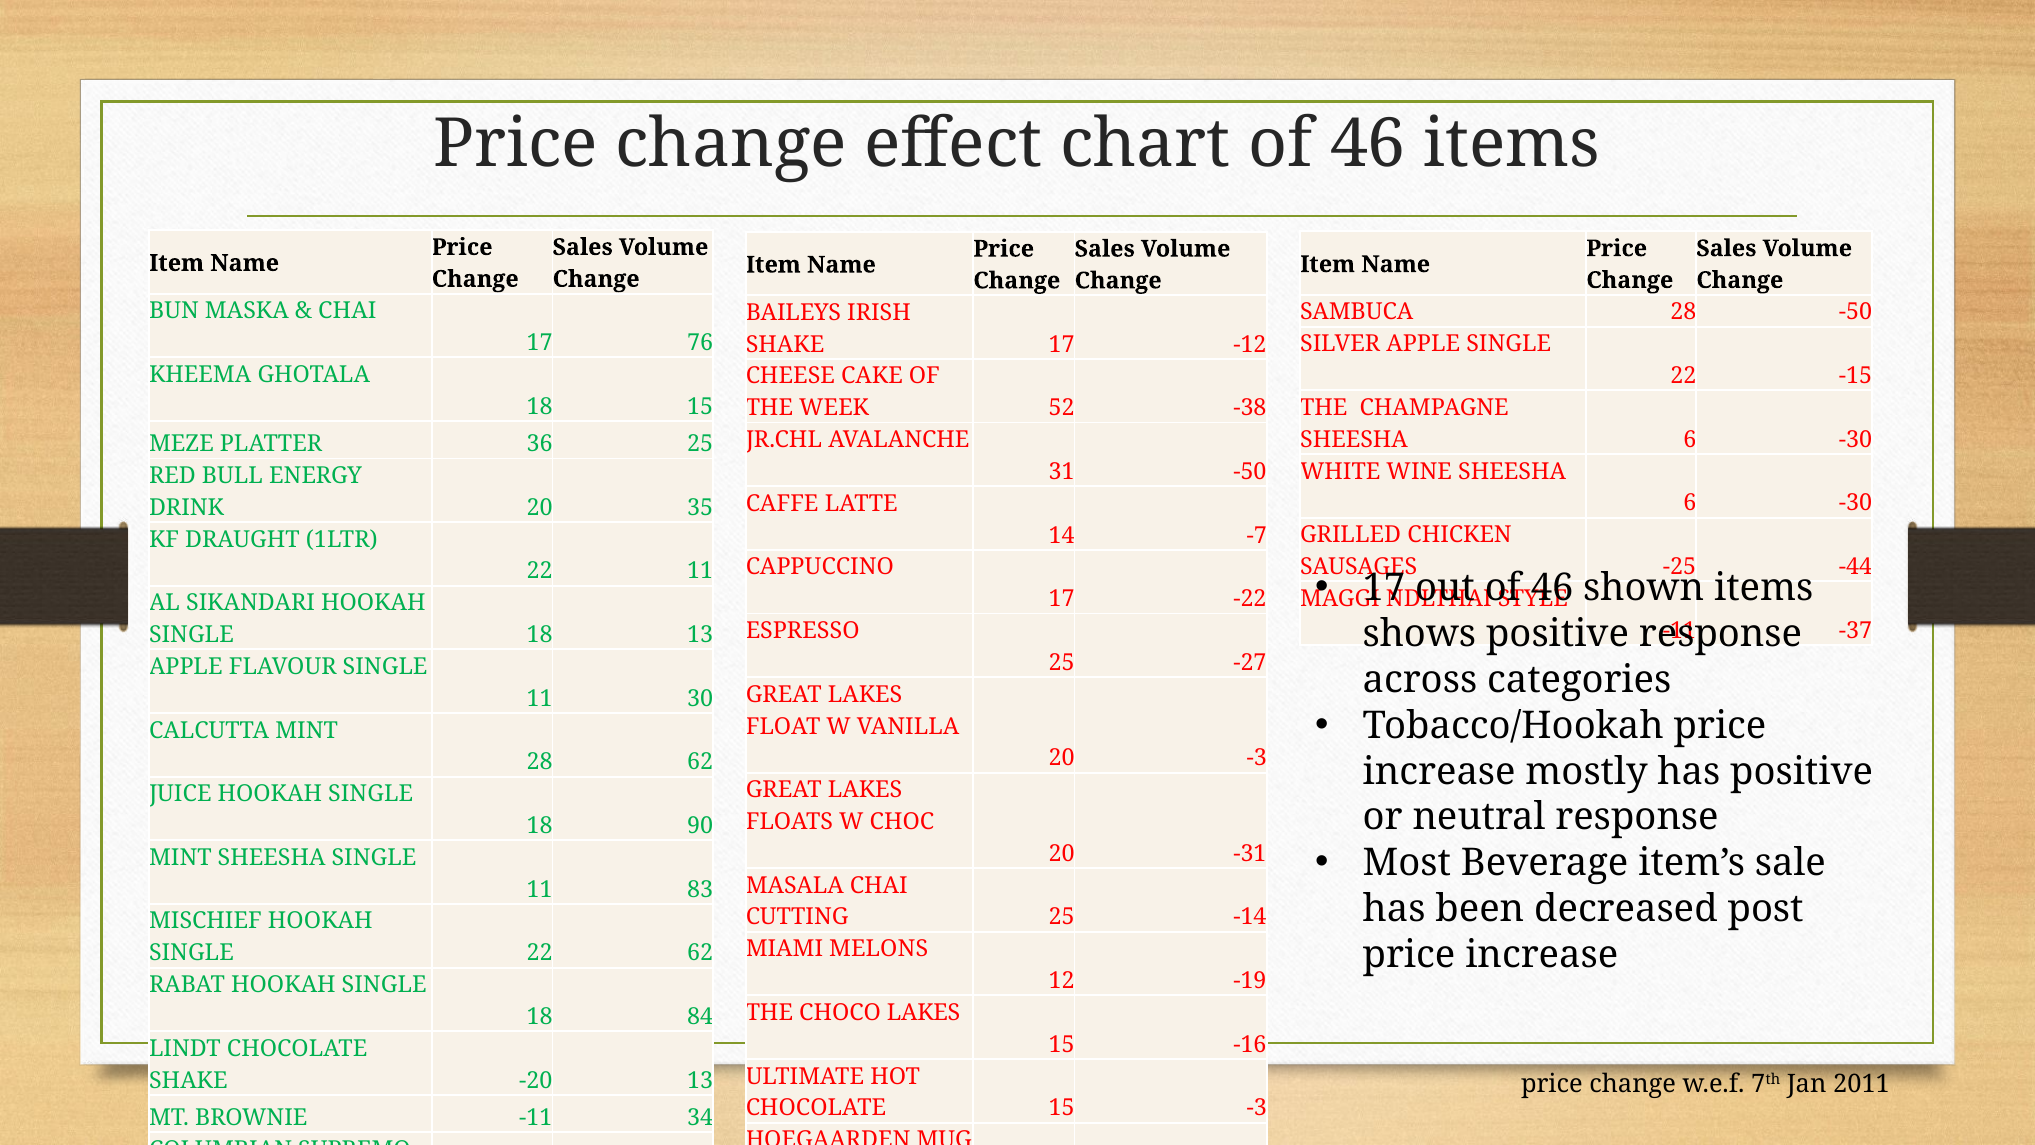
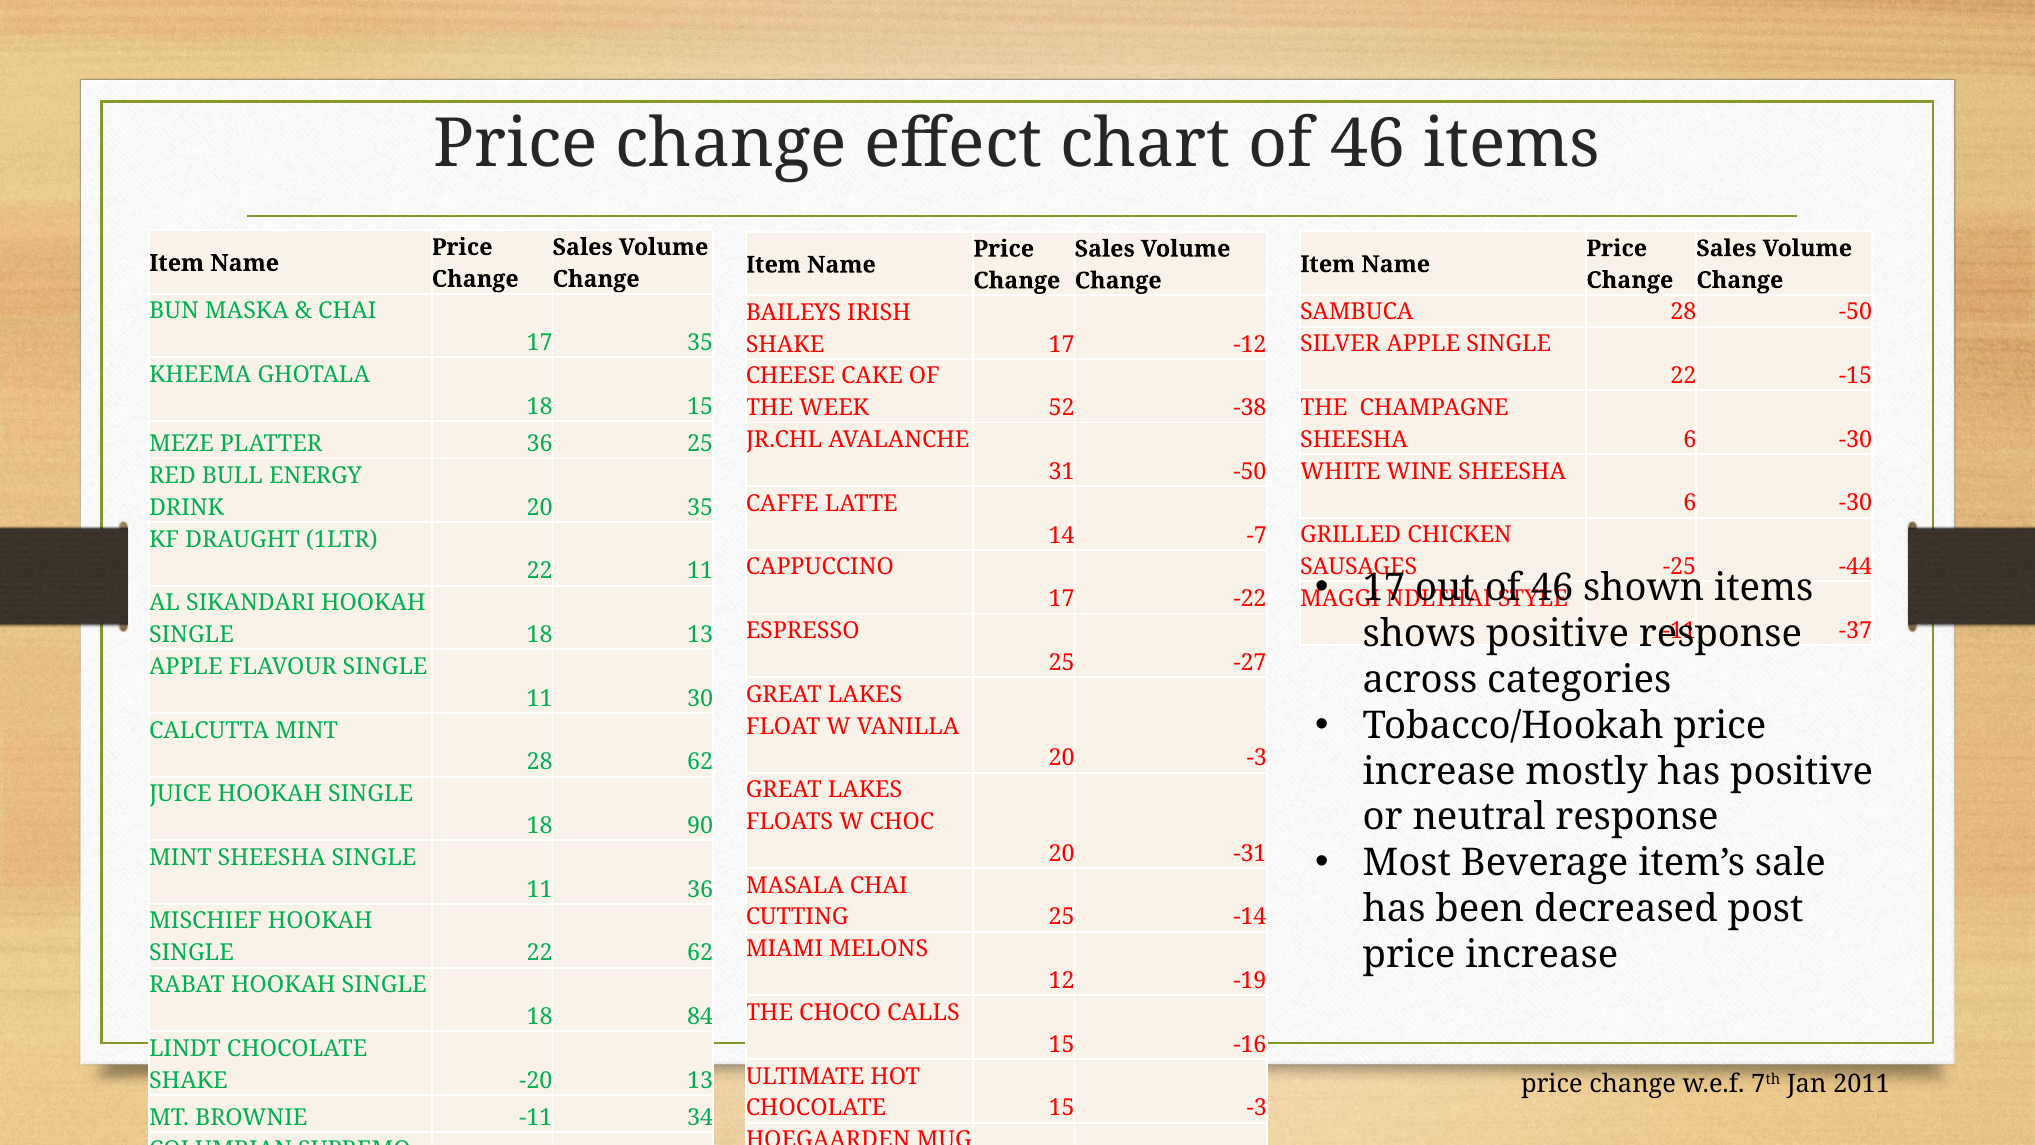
17 76: 76 -> 35
11 83: 83 -> 36
CHOCO LAKES: LAKES -> CALLS
